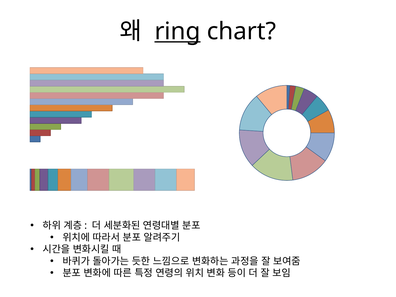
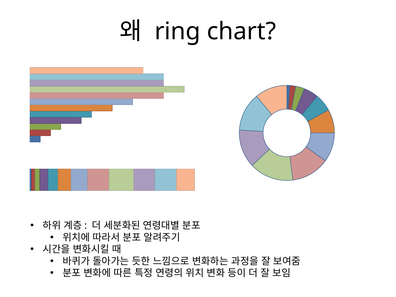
ring underline: present -> none
